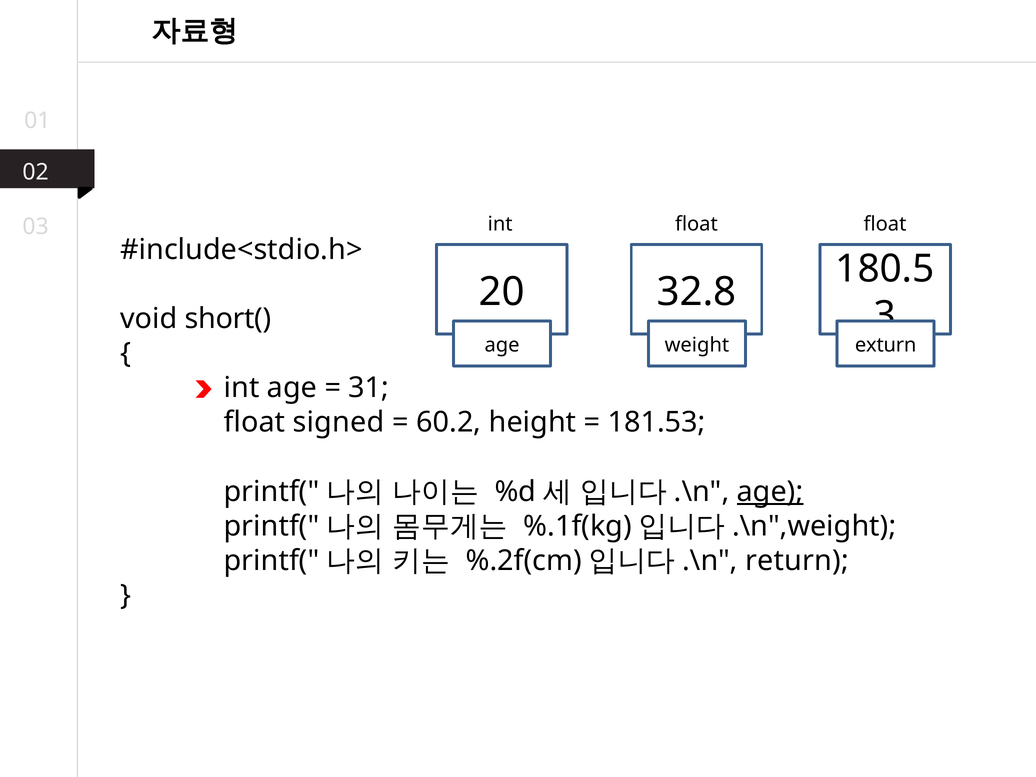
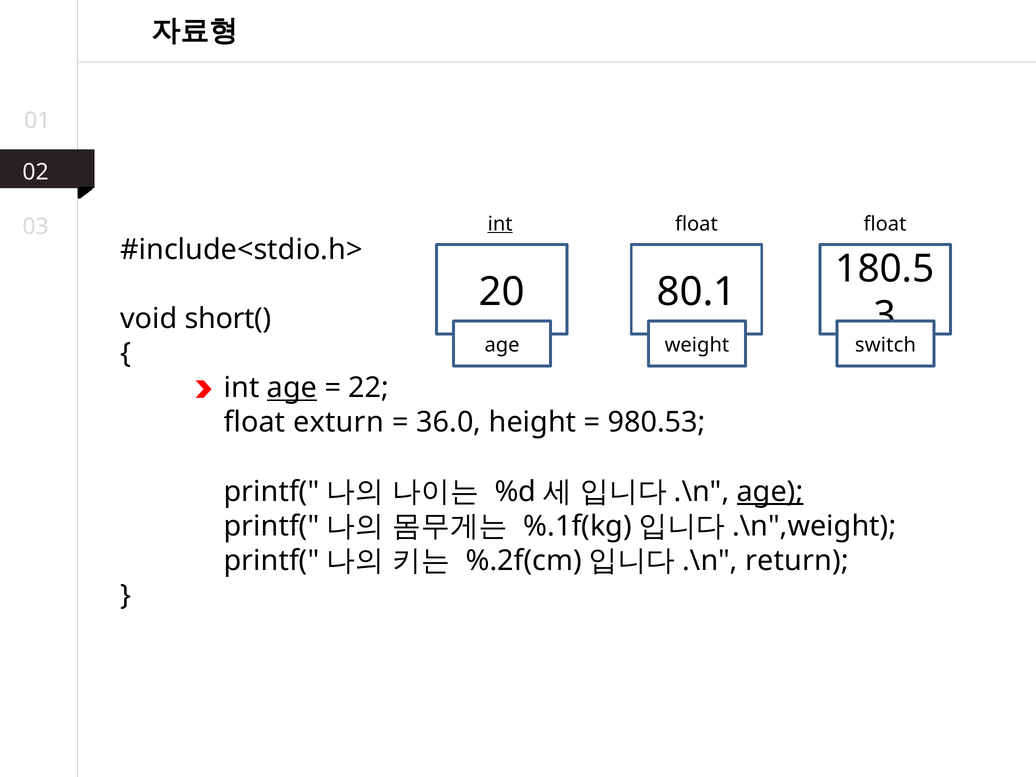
int at (500, 224) underline: none -> present
32.8: 32.8 -> 80.1
exturn: exturn -> switch
age at (292, 388) underline: none -> present
31: 31 -> 22
signed: signed -> exturn
60.2: 60.2 -> 36.0
181.53: 181.53 -> 980.53
